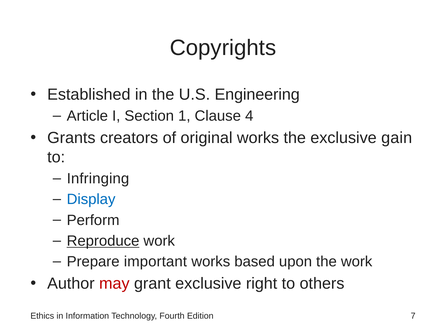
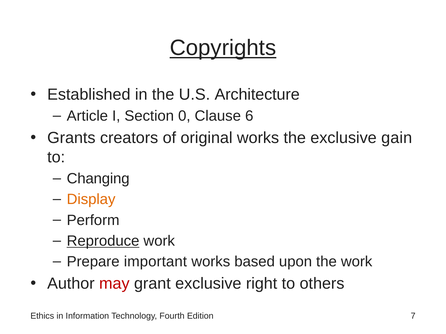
Copyrights underline: none -> present
Engineering: Engineering -> Architecture
1: 1 -> 0
4: 4 -> 6
Infringing: Infringing -> Changing
Display colour: blue -> orange
